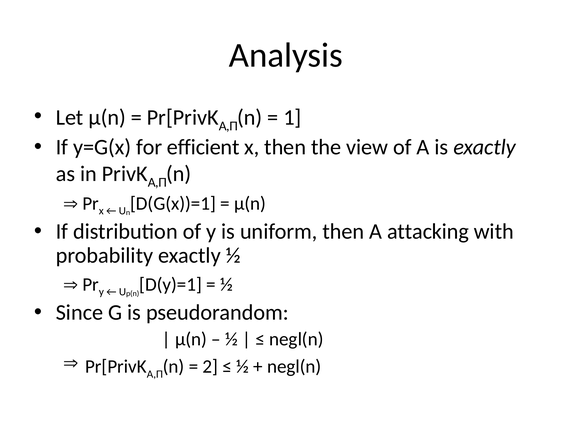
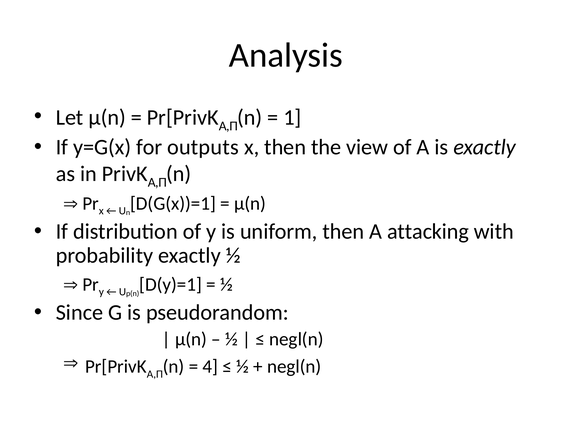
efficient: efficient -> outputs
2: 2 -> 4
